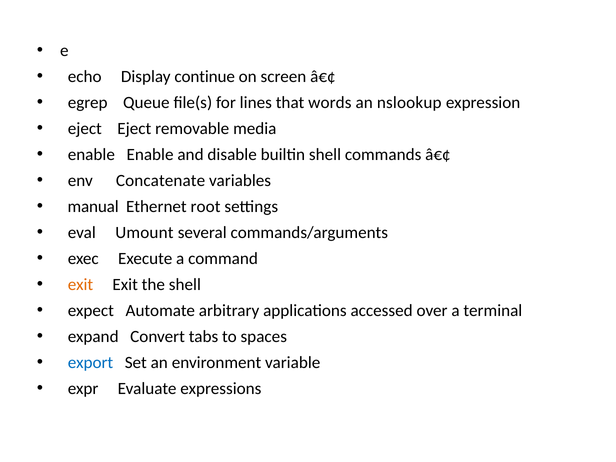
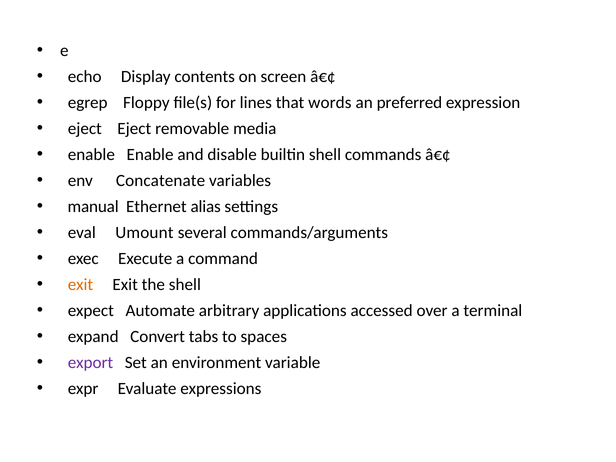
continue: continue -> contents
Queue: Queue -> Floppy
nslookup: nslookup -> preferred
root: root -> alias
export colour: blue -> purple
